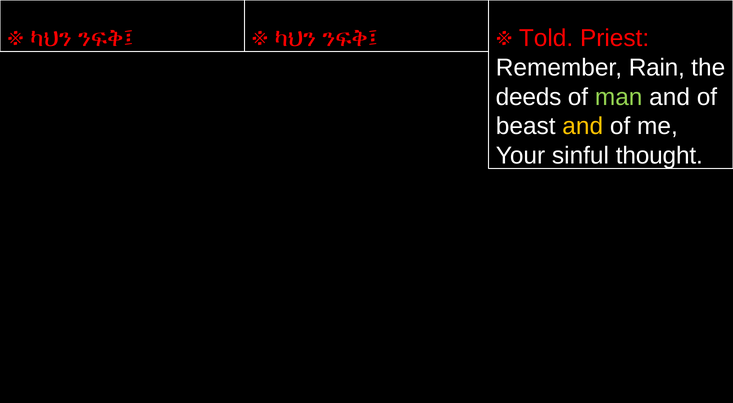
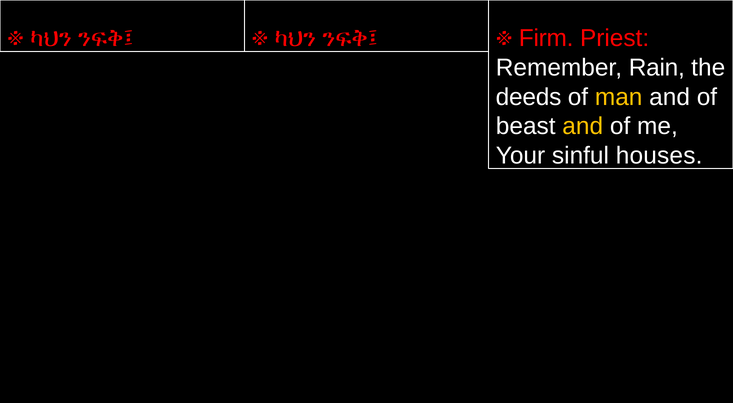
Told: Told -> Firm
man colour: light green -> yellow
thought: thought -> houses
